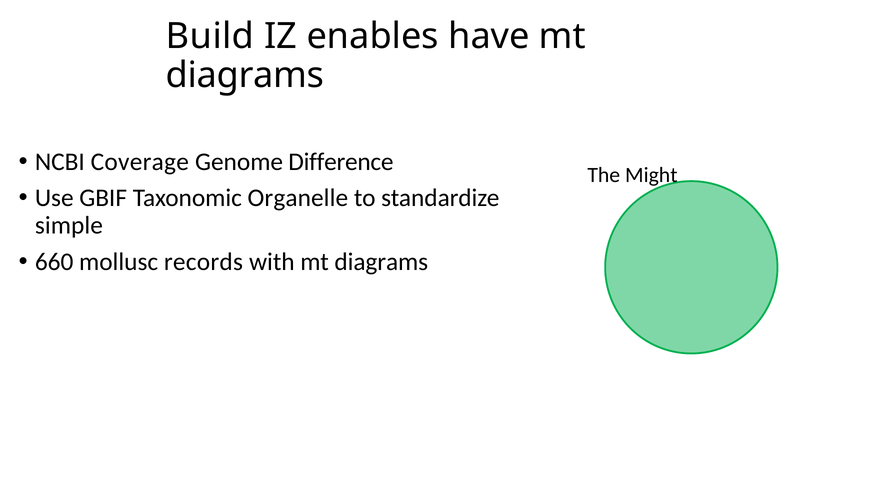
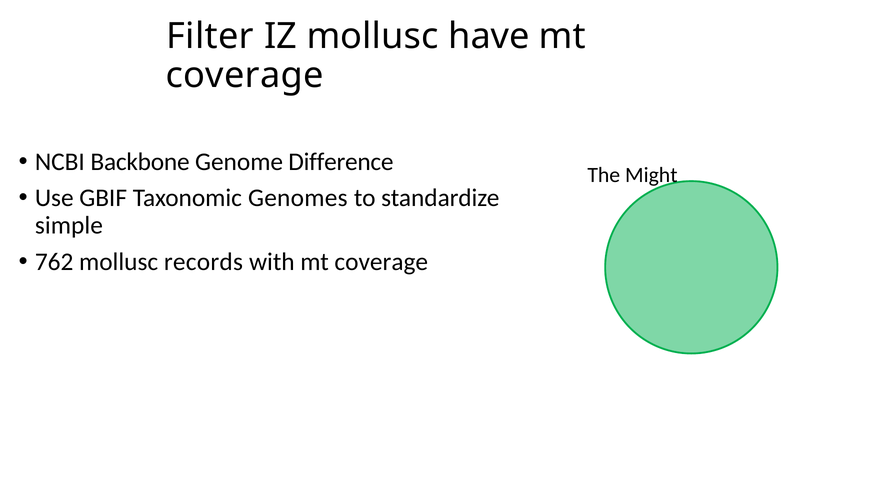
Build: Build -> Filter
IZ enables: enables -> mollusc
diagrams at (245, 75): diagrams -> coverage
Coverage: Coverage -> Backbone
Organelle: Organelle -> Genomes
660: 660 -> 762
with mt diagrams: diagrams -> coverage
